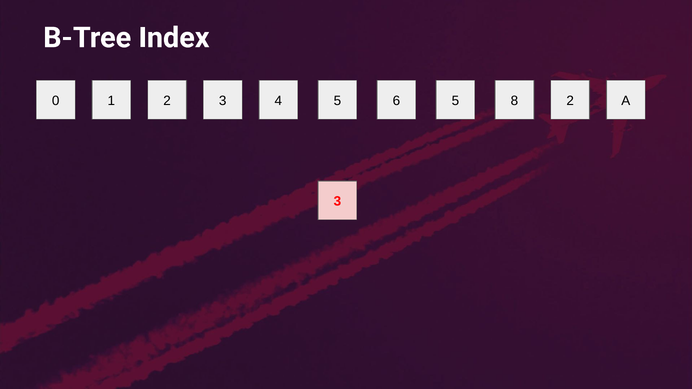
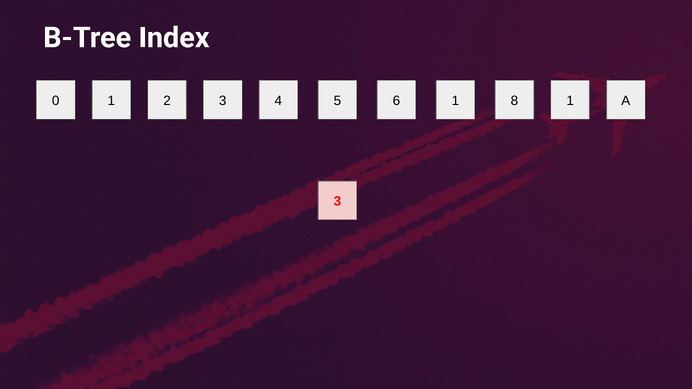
6 5: 5 -> 1
8 2: 2 -> 1
